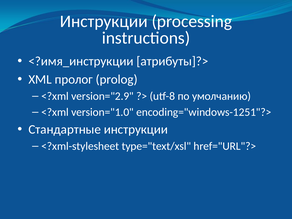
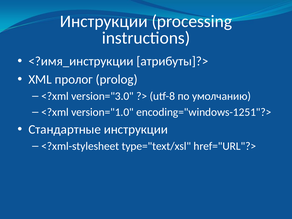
version="2.9: version="2.9 -> version="3.0
